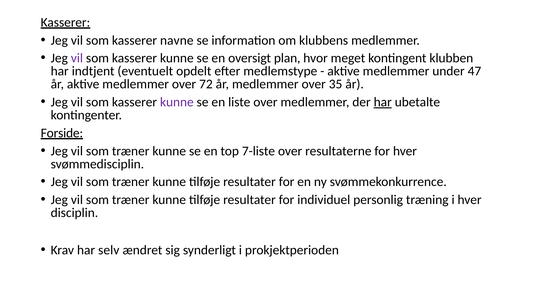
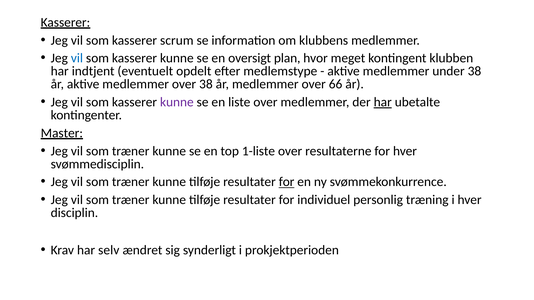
navne: navne -> scrum
vil at (77, 58) colour: purple -> blue
under 47: 47 -> 38
over 72: 72 -> 38
35: 35 -> 66
Forside: Forside -> Master
7-liste: 7-liste -> 1-liste
for at (287, 182) underline: none -> present
